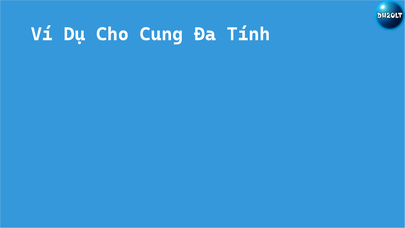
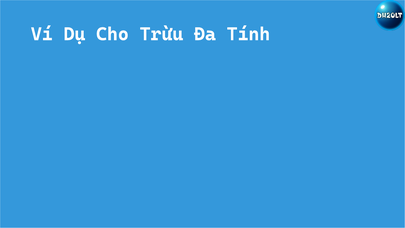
Cung: Cung -> Trừu
